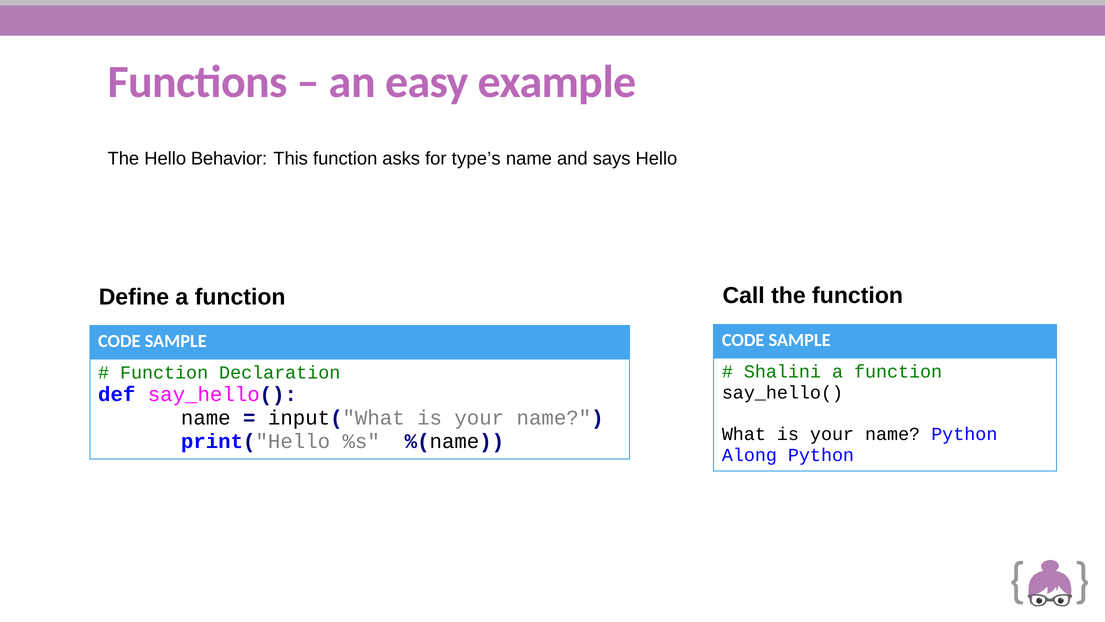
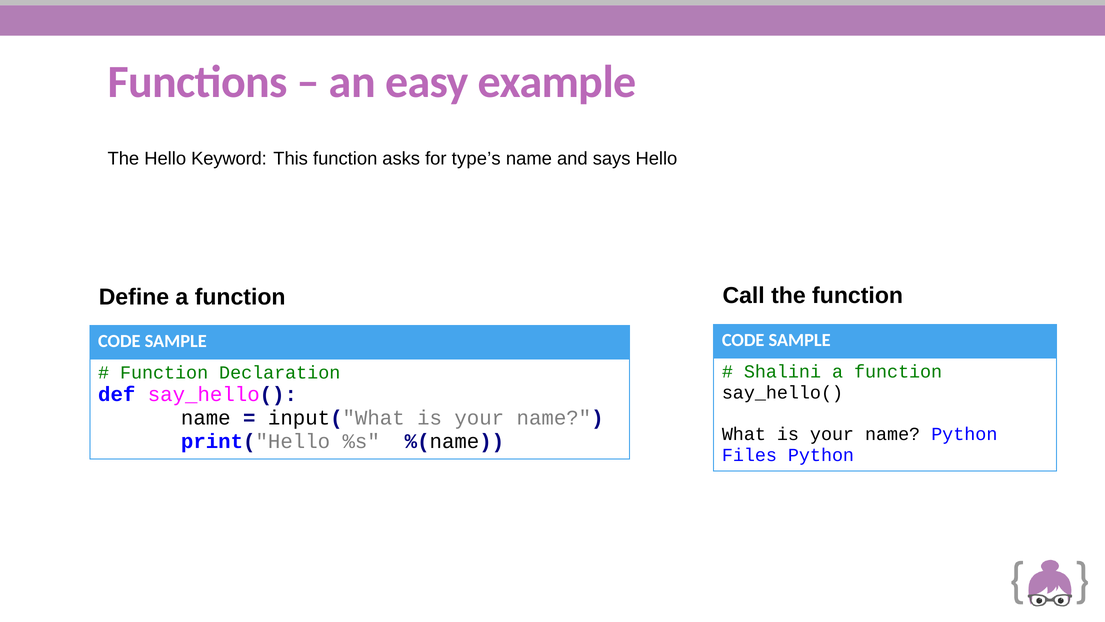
Behavior: Behavior -> Keyword
Along: Along -> Files
